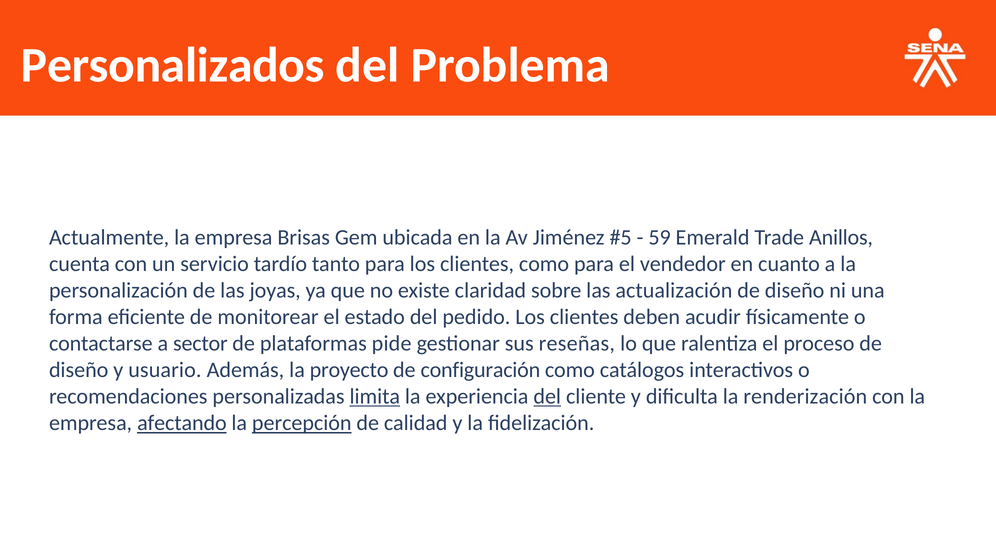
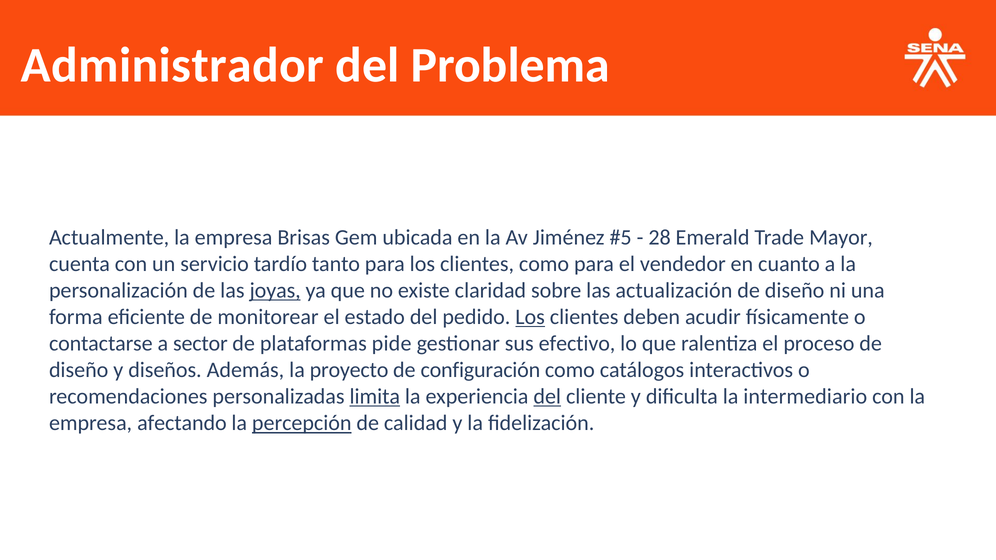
Personalizados: Personalizados -> Administrador
59: 59 -> 28
Anillos: Anillos -> Mayor
joyas underline: none -> present
Los at (530, 317) underline: none -> present
reseñas: reseñas -> efectivo
usuario: usuario -> diseños
renderización: renderización -> intermediario
afectando underline: present -> none
